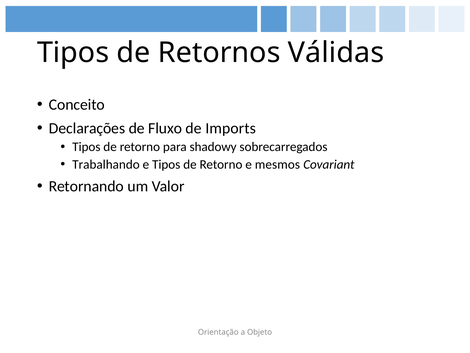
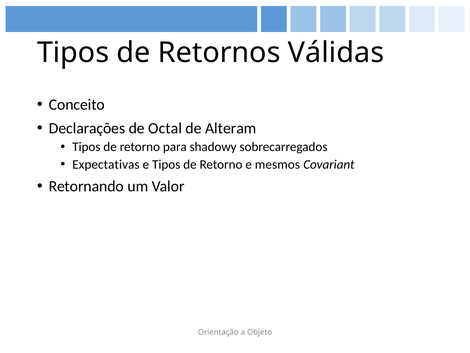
Fluxo: Fluxo -> Octal
Imports: Imports -> Alteram
Trabalhando: Trabalhando -> Expectativas
